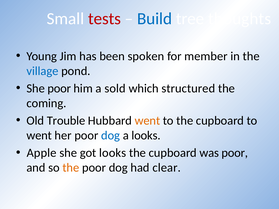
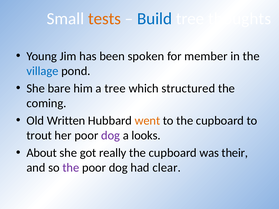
tests colour: red -> orange
She poor: poor -> bare
a sold: sold -> tree
Trouble: Trouble -> Written
went at (39, 136): went -> trout
dog at (111, 136) colour: blue -> purple
Apple: Apple -> About
got looks: looks -> really
was poor: poor -> their
the at (71, 168) colour: orange -> purple
